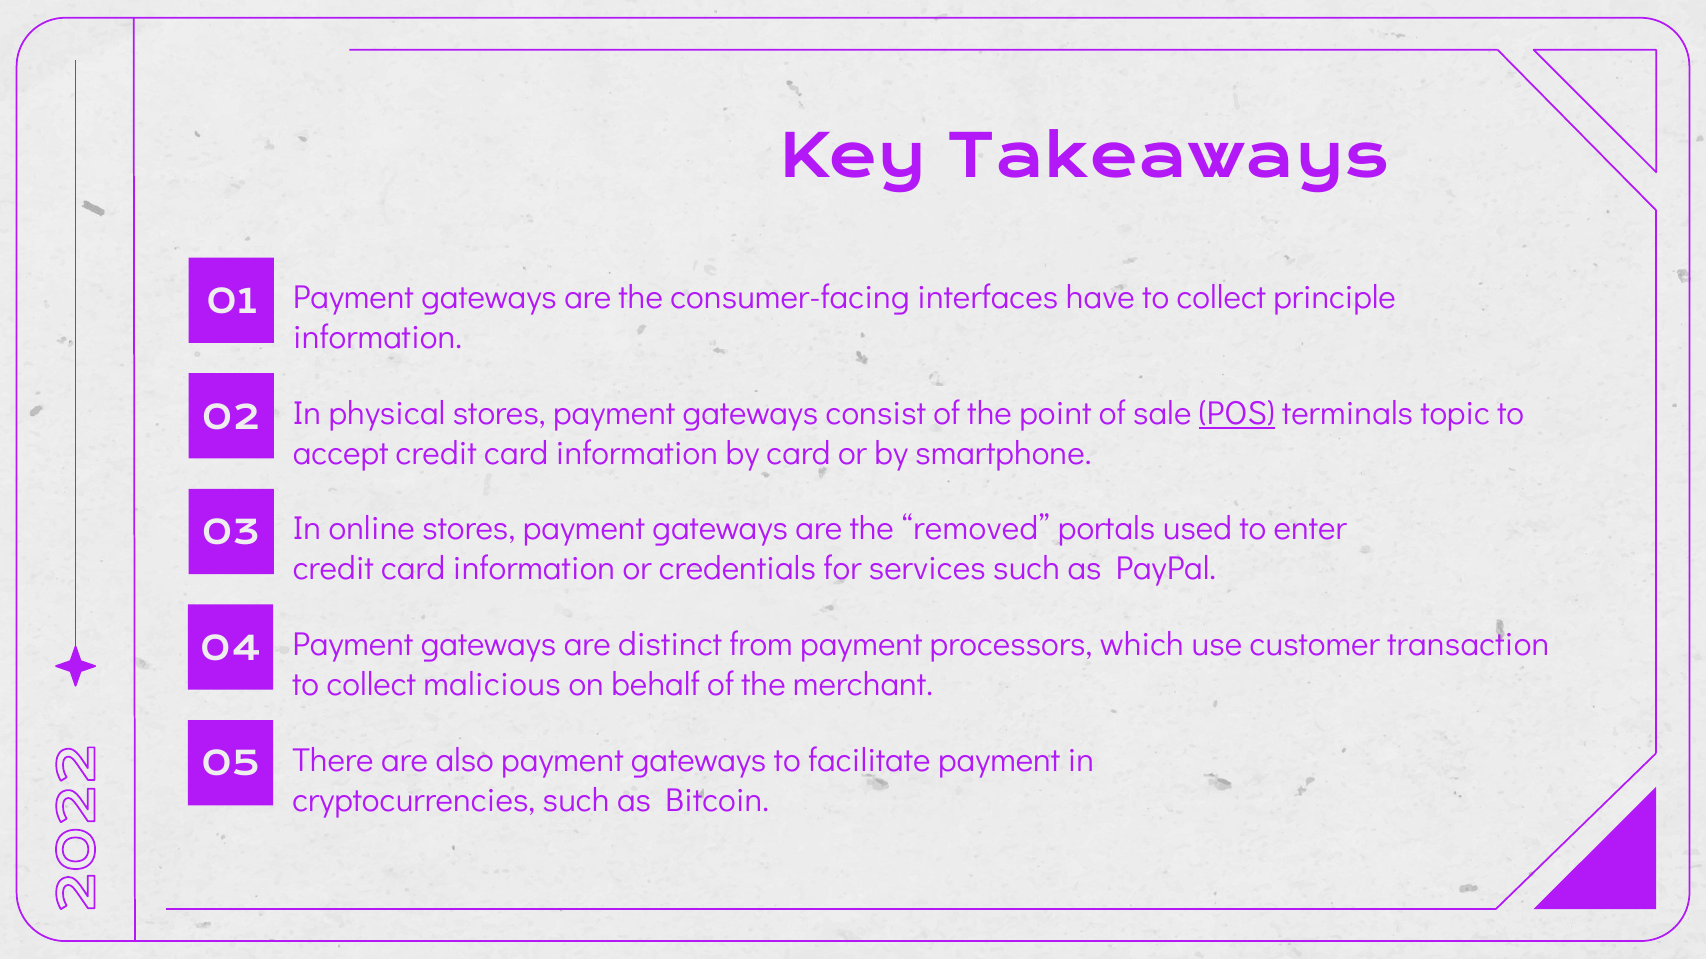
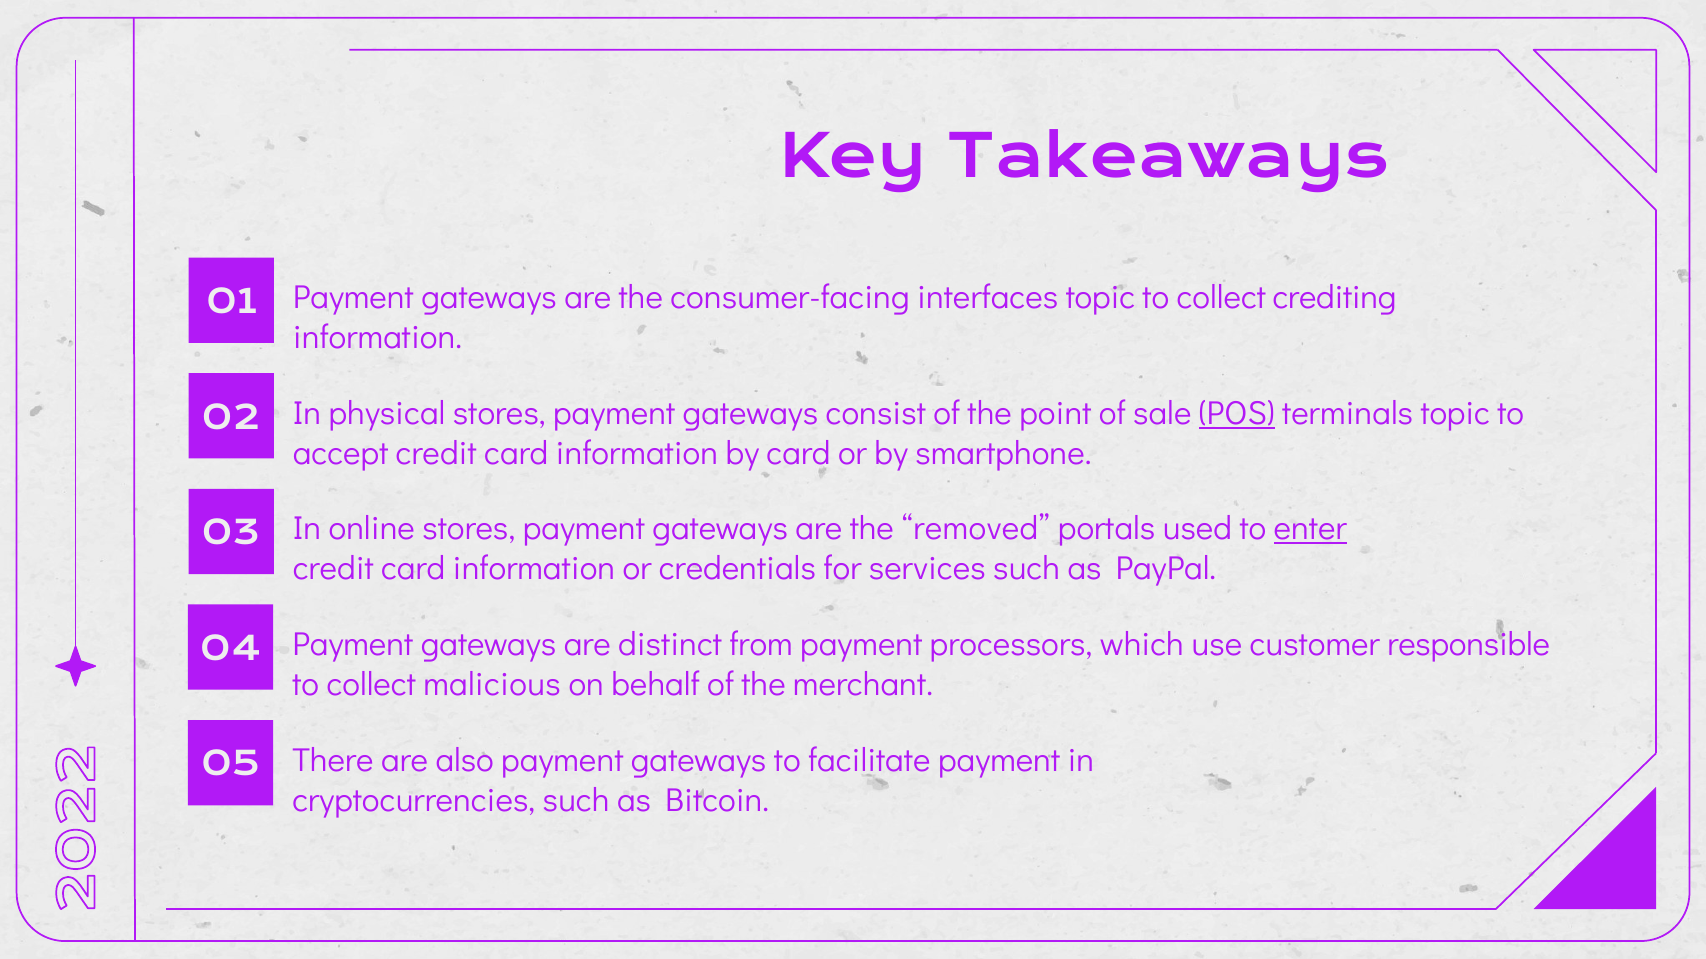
interfaces have: have -> topic
principle: principle -> crediting
enter underline: none -> present
transaction: transaction -> responsible
